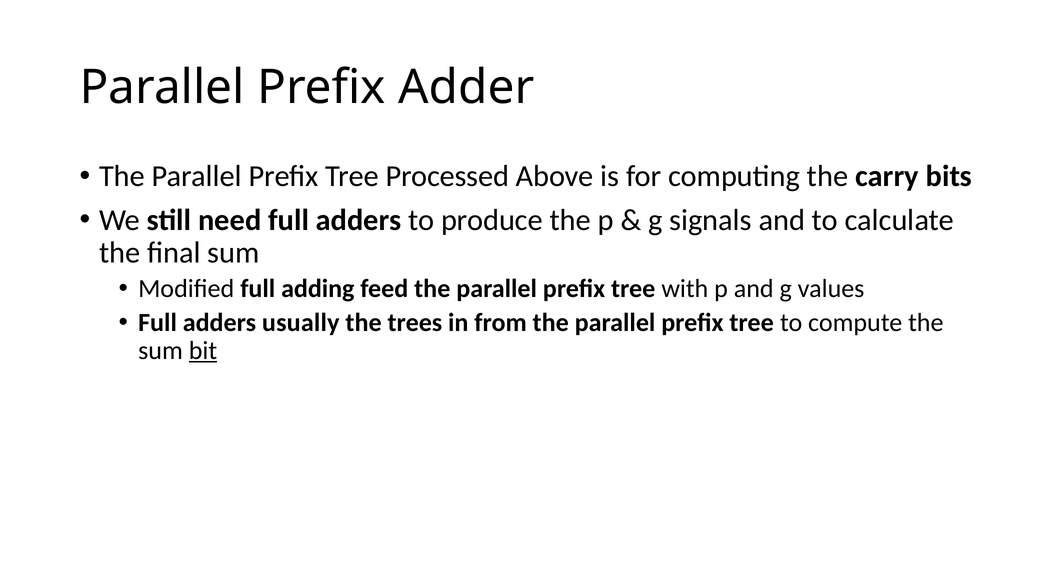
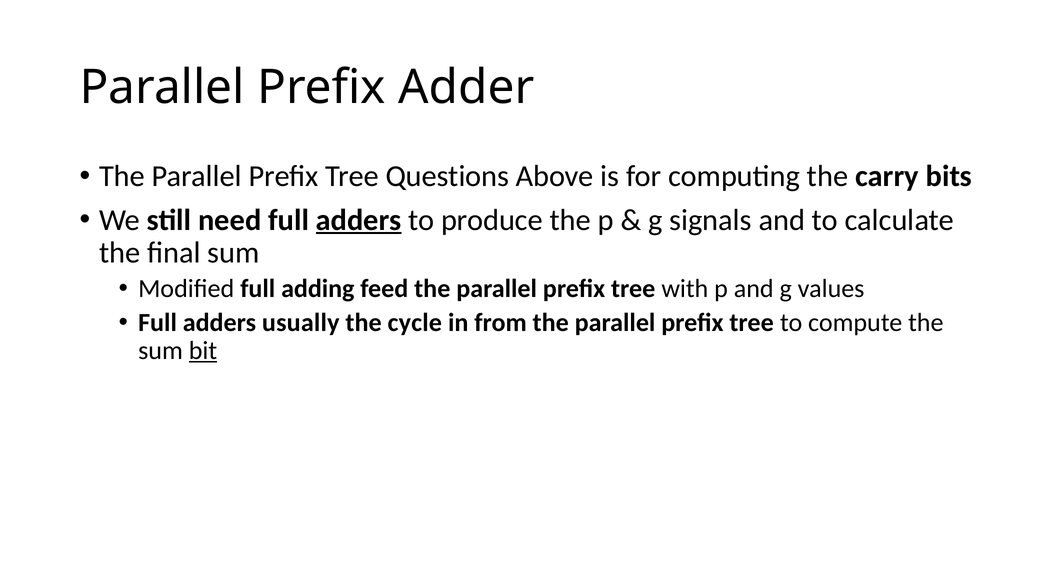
Processed: Processed -> Questions
adders at (359, 220) underline: none -> present
trees: trees -> cycle
